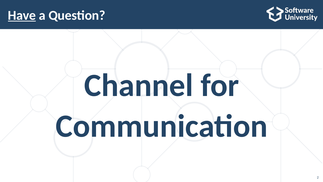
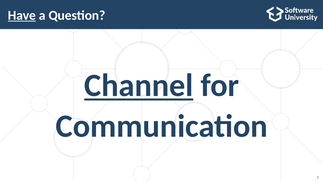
Channel underline: none -> present
